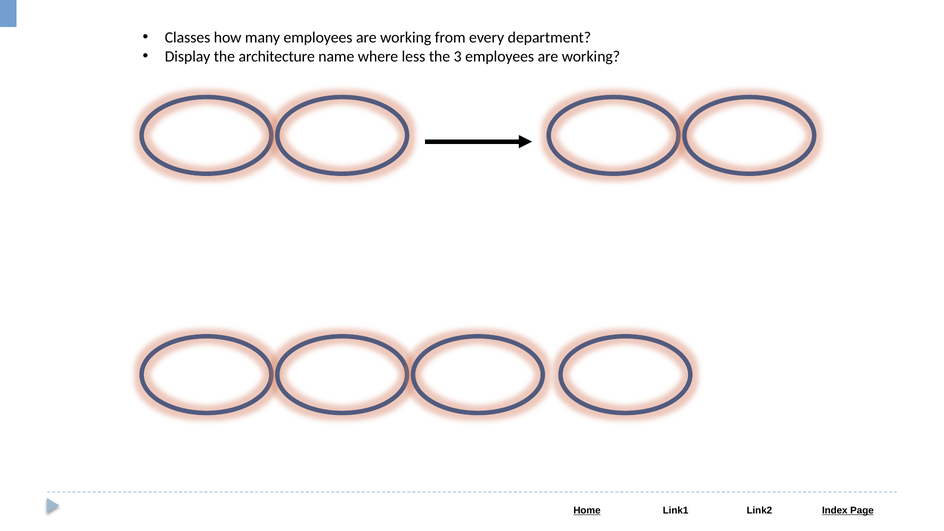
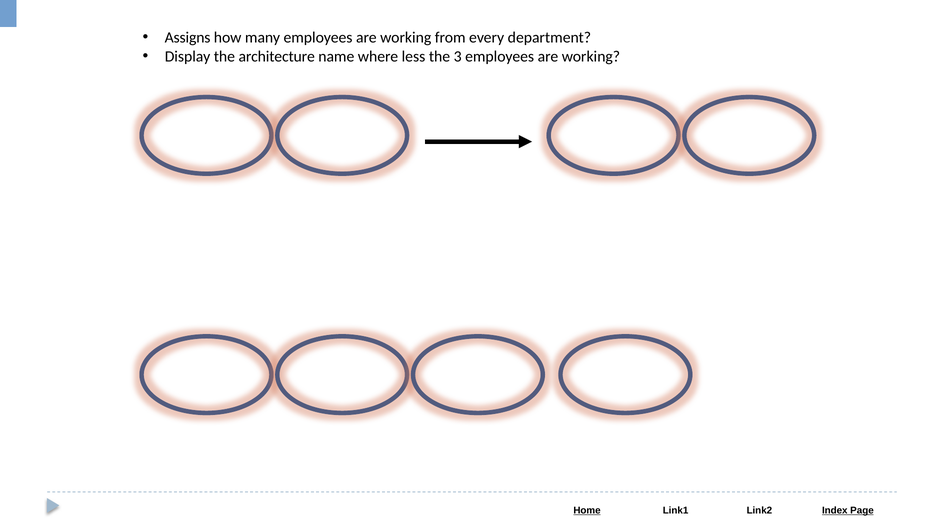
Classes: Classes -> Assigns
